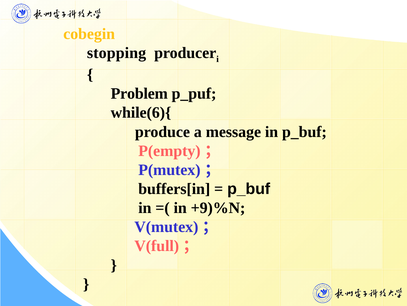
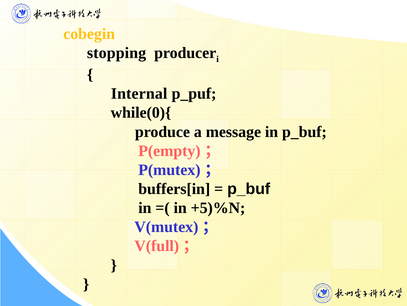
Problem: Problem -> Internal
while(6){: while(6){ -> while(0){
+9)%N: +9)%N -> +5)%N
